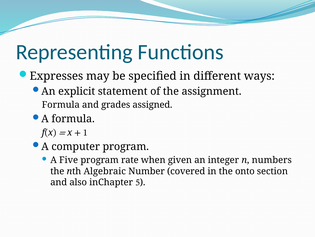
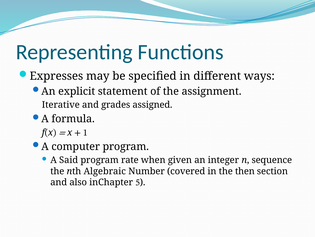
Formula at (61, 105): Formula -> Iterative
Five: Five -> Said
numbers: numbers -> sequence
onto: onto -> then
